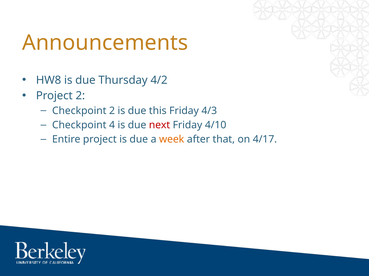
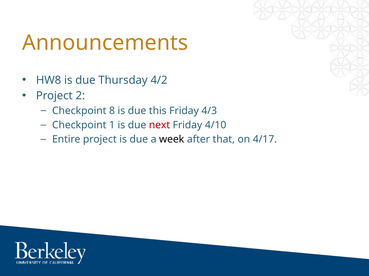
Checkpoint 2: 2 -> 8
4: 4 -> 1
week colour: orange -> black
